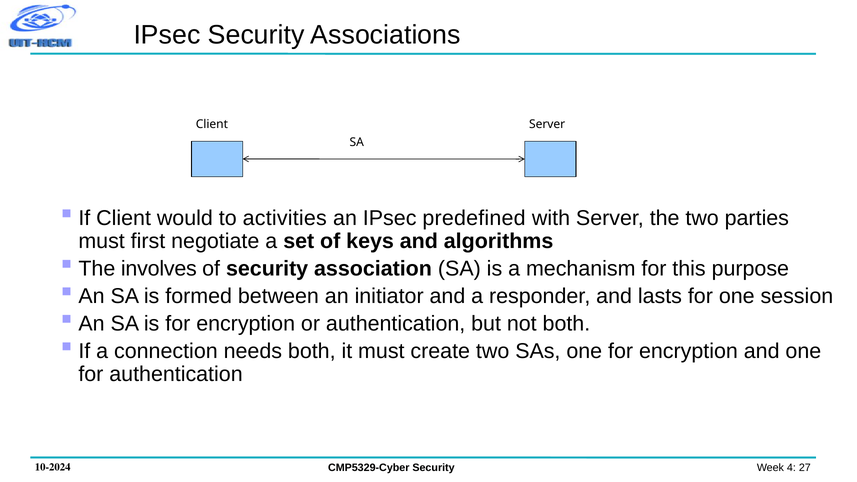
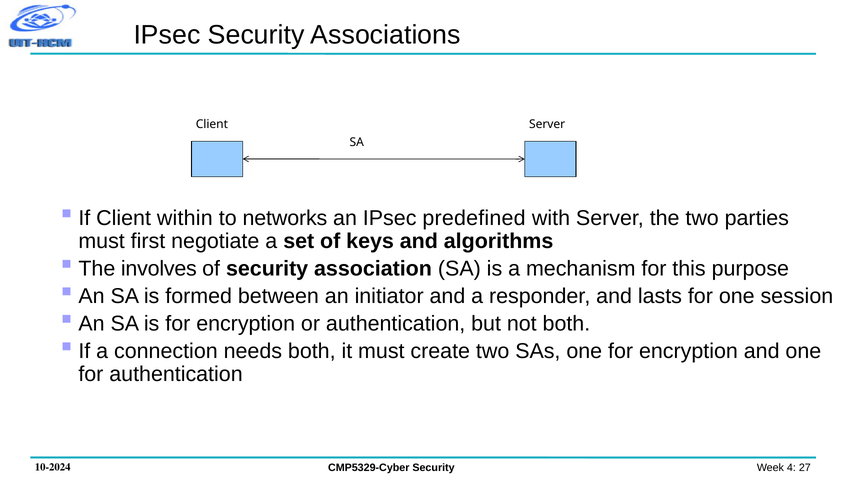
would: would -> within
activities: activities -> networks
